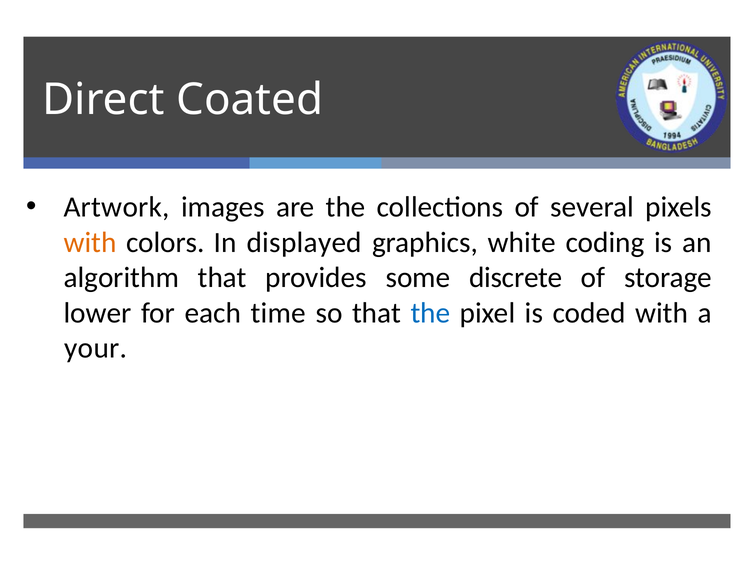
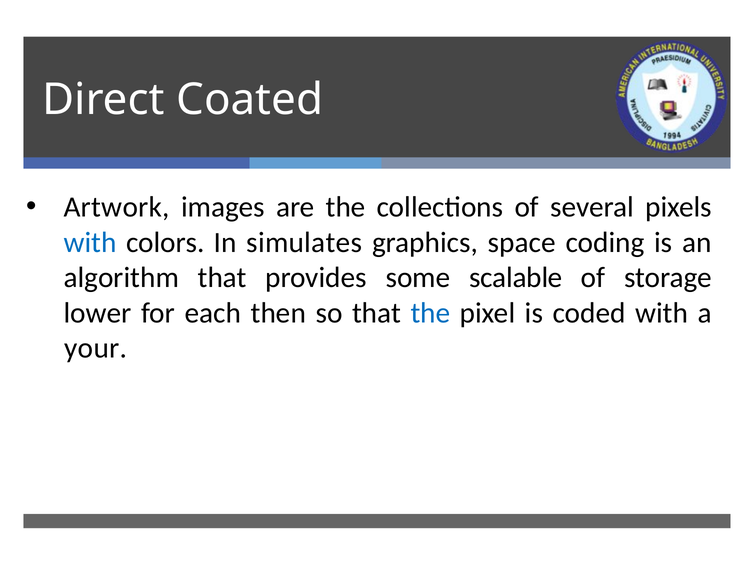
with at (90, 242) colour: orange -> blue
displayed: displayed -> simulates
white: white -> space
discrete: discrete -> scalable
time: time -> then
